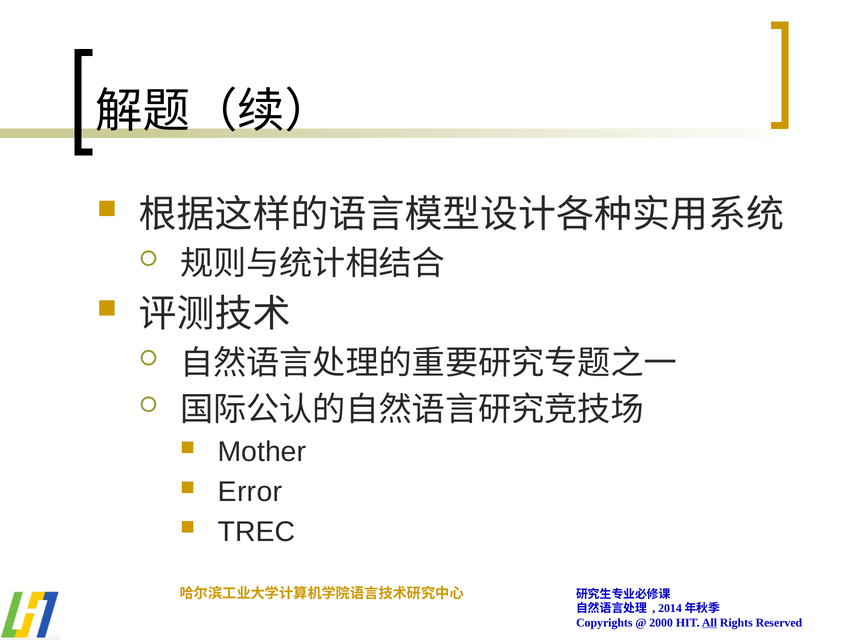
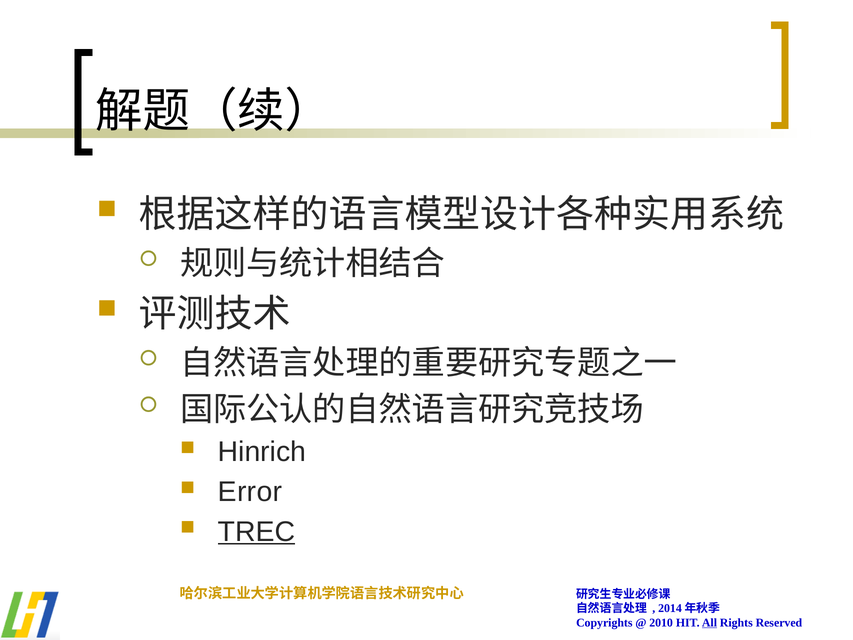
Mother: Mother -> Hinrich
TREC underline: none -> present
2000: 2000 -> 2010
